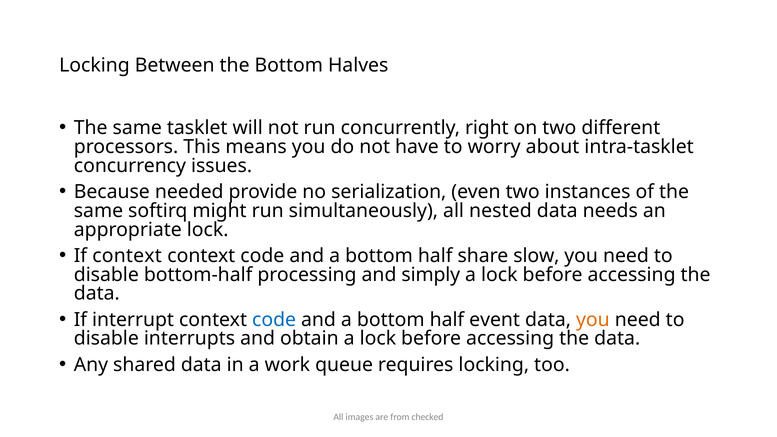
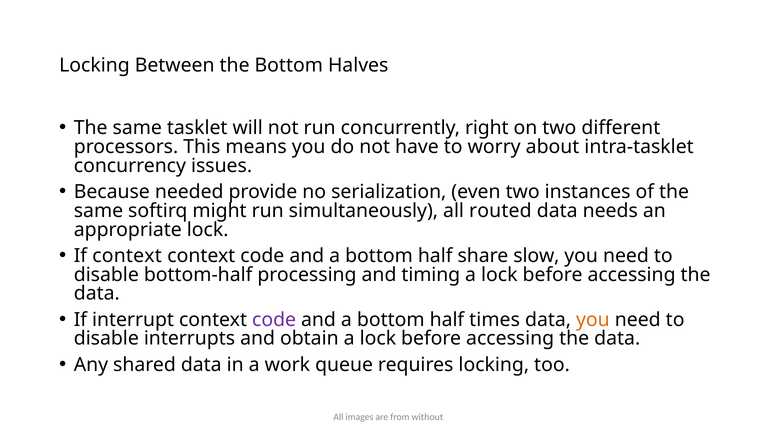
nested: nested -> routed
simply: simply -> timing
code at (274, 320) colour: blue -> purple
event: event -> times
checked: checked -> without
